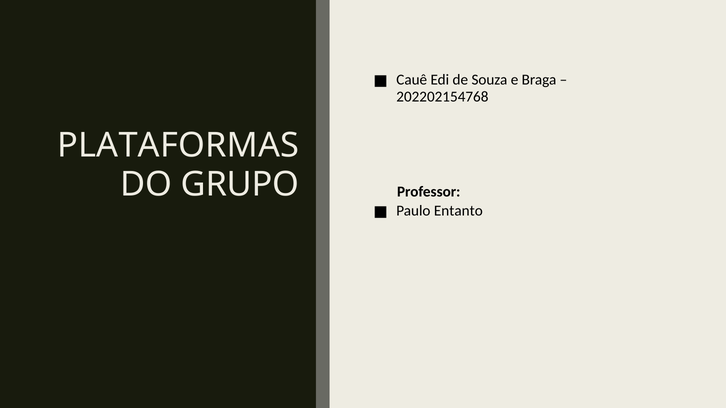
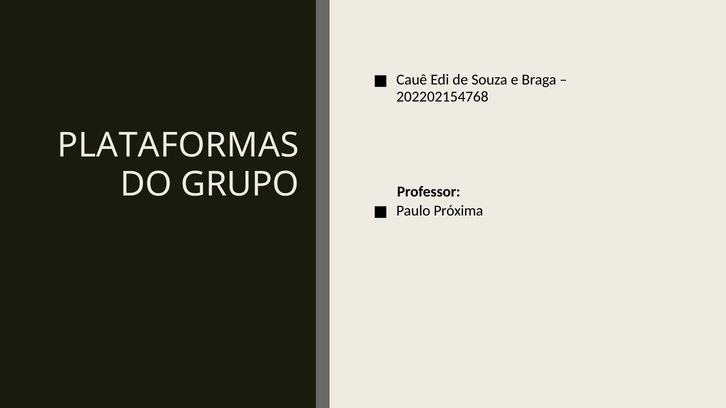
Entanto: Entanto -> Próxima
